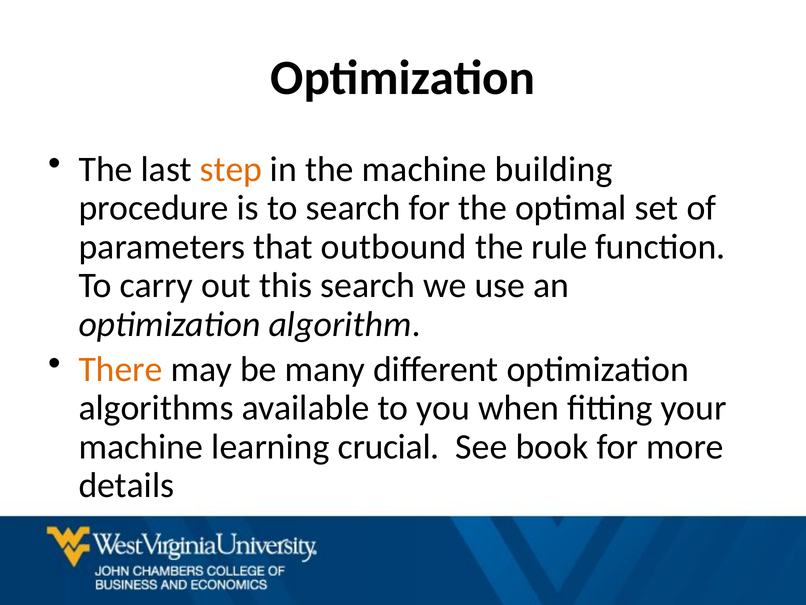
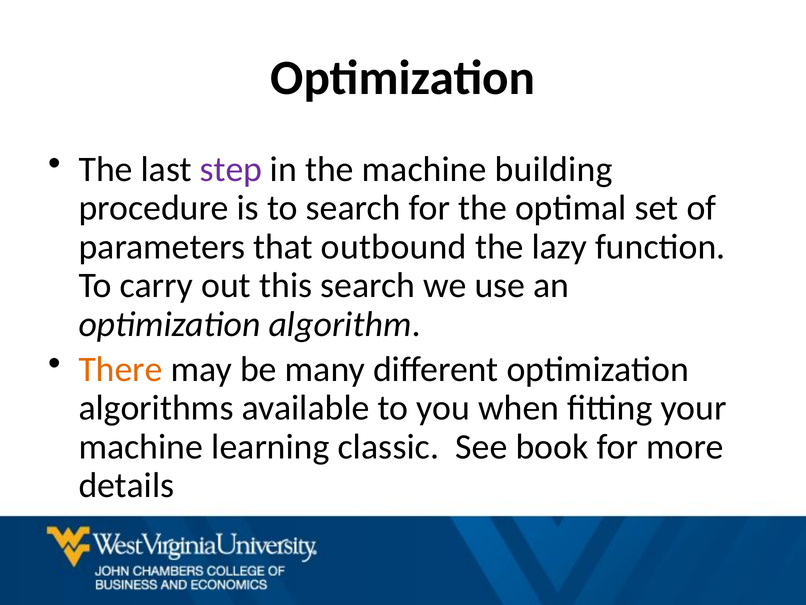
step colour: orange -> purple
rule: rule -> lazy
crucial: crucial -> classic
